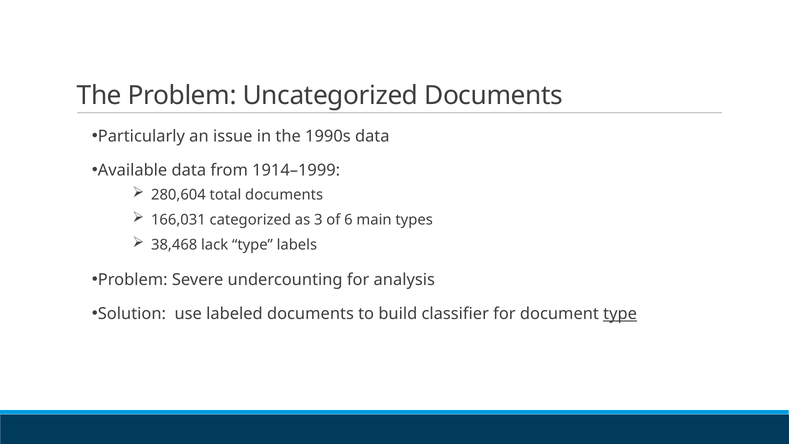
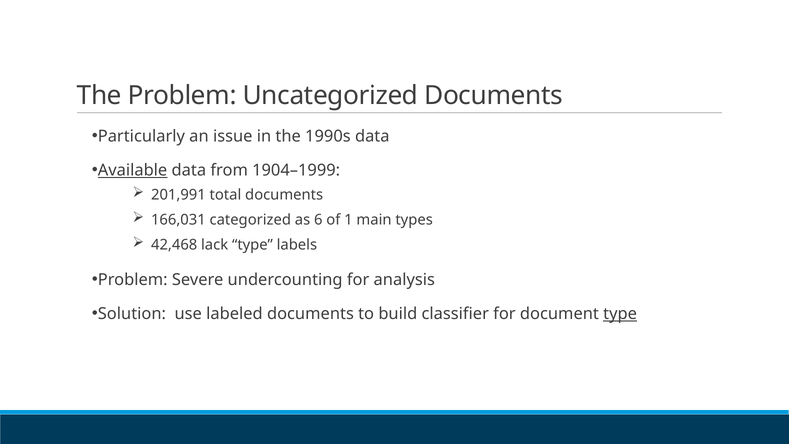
Available underline: none -> present
1914–1999: 1914–1999 -> 1904–1999
280,604: 280,604 -> 201,991
3: 3 -> 6
6: 6 -> 1
38,468: 38,468 -> 42,468
